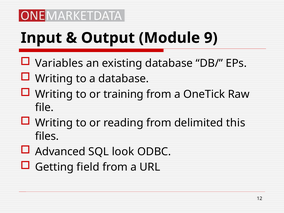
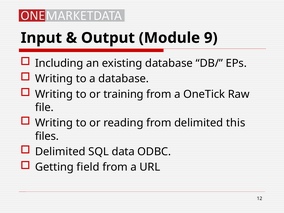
Variables: Variables -> Including
Advanced at (60, 152): Advanced -> Delimited
look: look -> data
